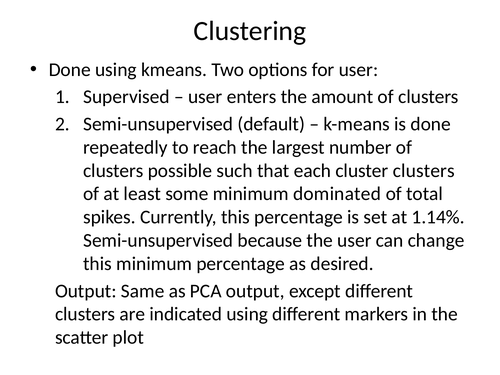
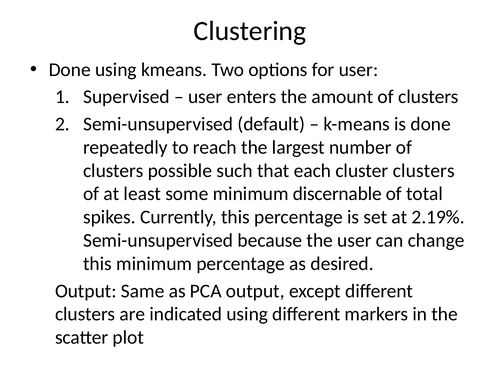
dominated: dominated -> discernable
1.14%: 1.14% -> 2.19%
